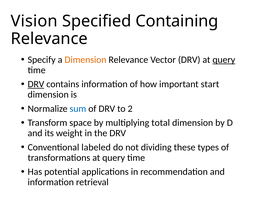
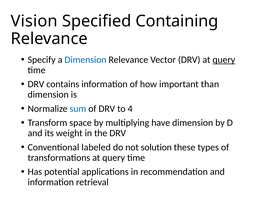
Dimension at (85, 60) colour: orange -> blue
DRV at (36, 84) underline: present -> none
start: start -> than
2: 2 -> 4
total: total -> have
dividing: dividing -> solution
